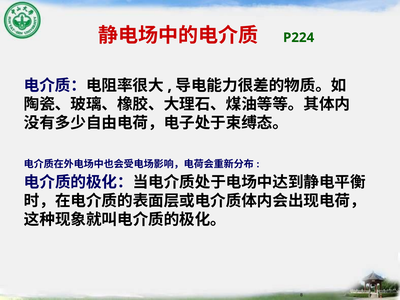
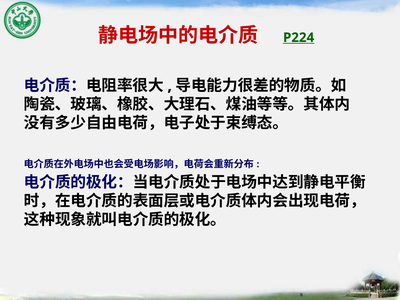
P224 underline: none -> present
